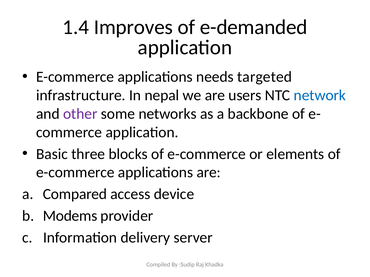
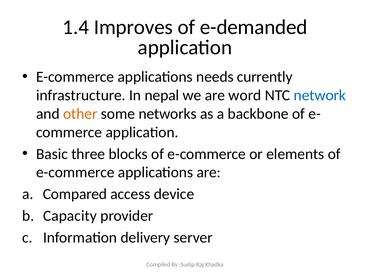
targeted: targeted -> currently
users: users -> word
other colour: purple -> orange
Modems: Modems -> Capacity
